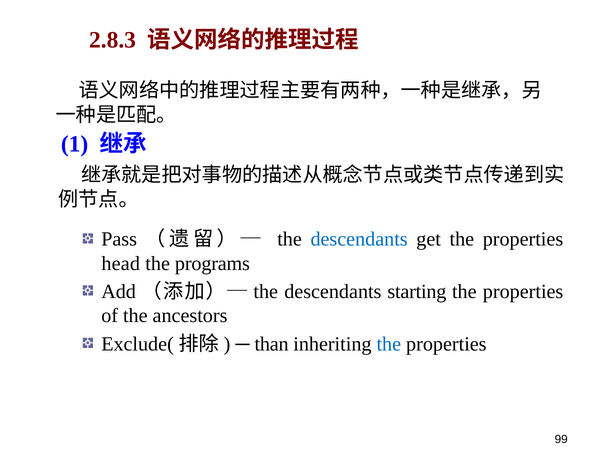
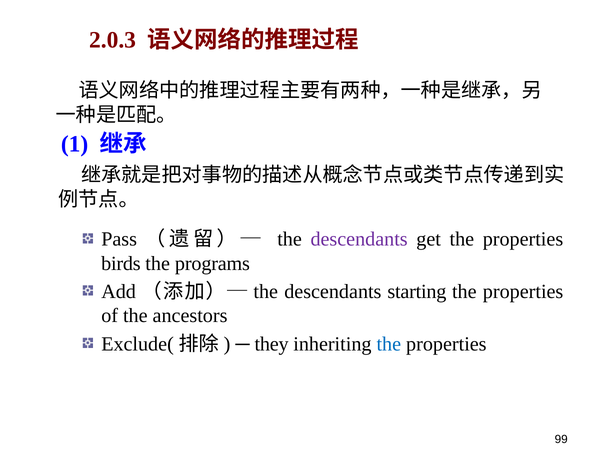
2.8.3: 2.8.3 -> 2.0.3
descendants at (359, 239) colour: blue -> purple
head: head -> birds
than: than -> they
